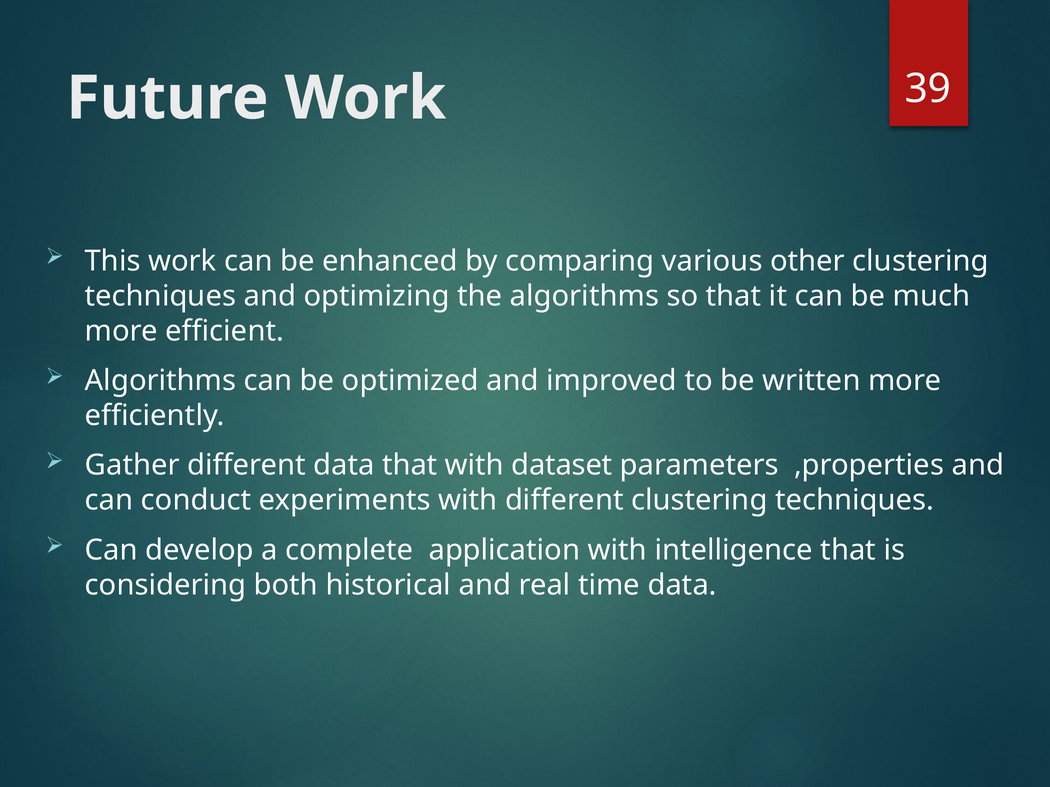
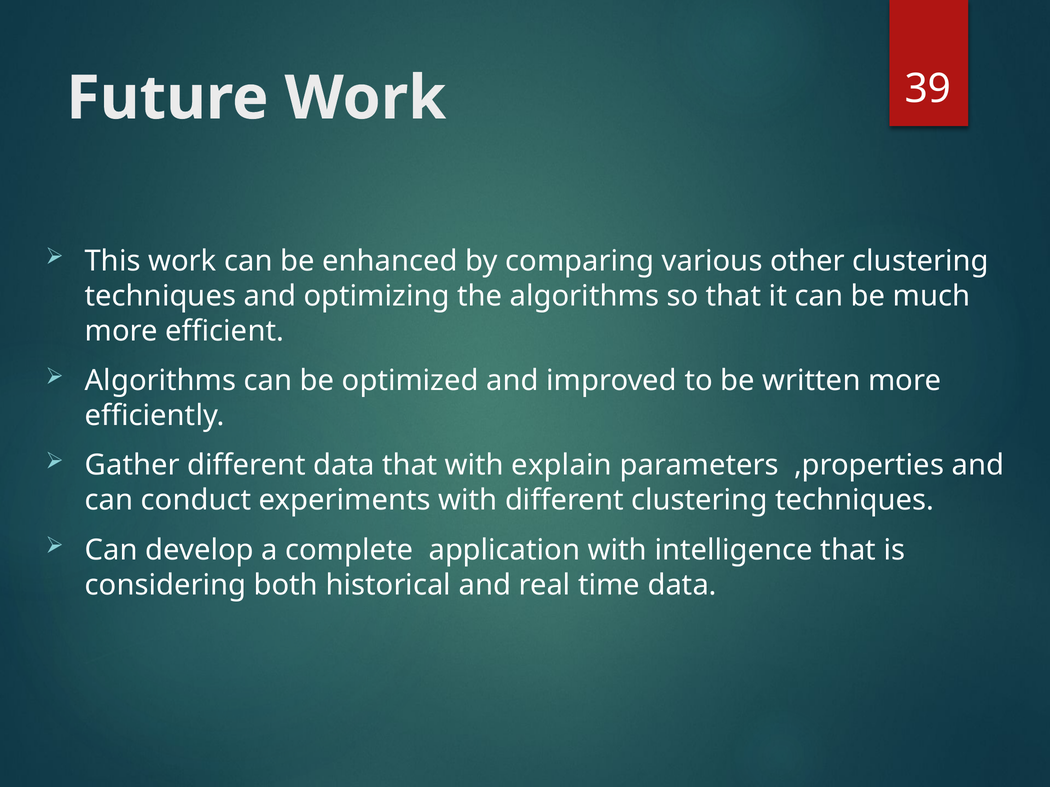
dataset: dataset -> explain
